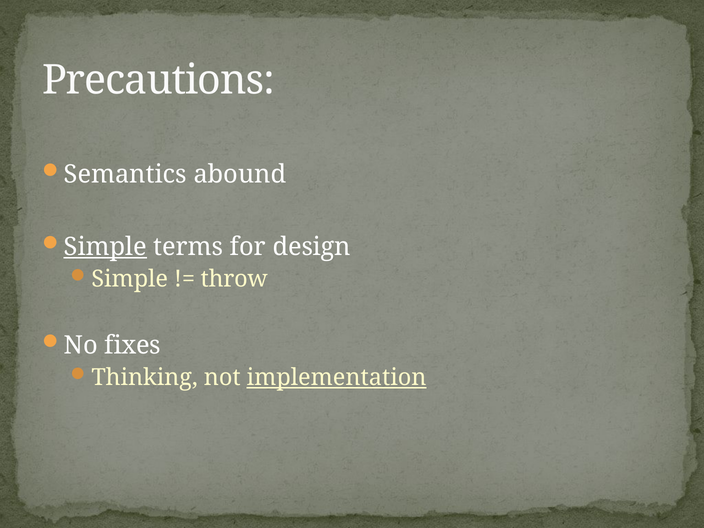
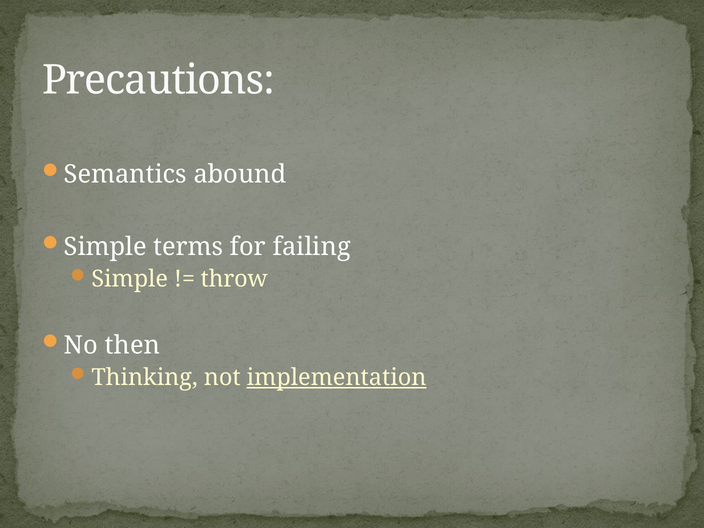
Simple at (105, 247) underline: present -> none
design: design -> failing
fixes: fixes -> then
